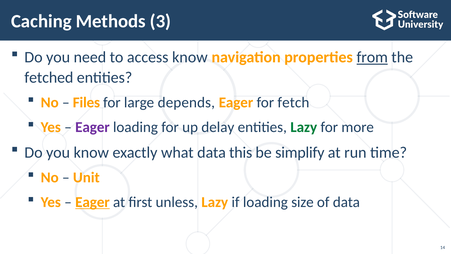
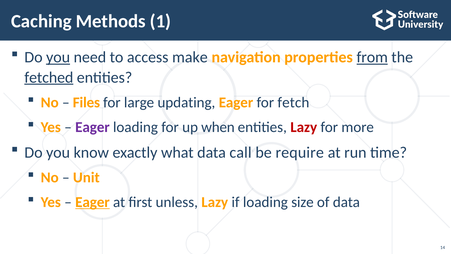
3: 3 -> 1
you at (58, 57) underline: none -> present
access know: know -> make
fetched underline: none -> present
depends: depends -> updating
delay: delay -> when
Lazy at (304, 127) colour: green -> red
this: this -> call
simplify: simplify -> require
